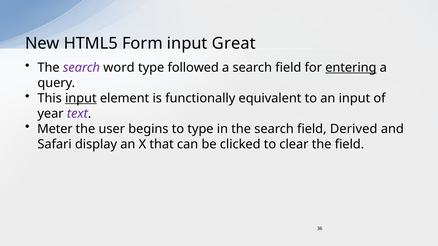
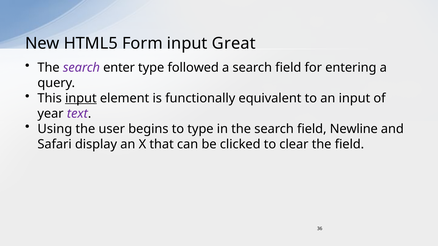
word: word -> enter
entering underline: present -> none
Meter: Meter -> Using
Derived: Derived -> Newline
